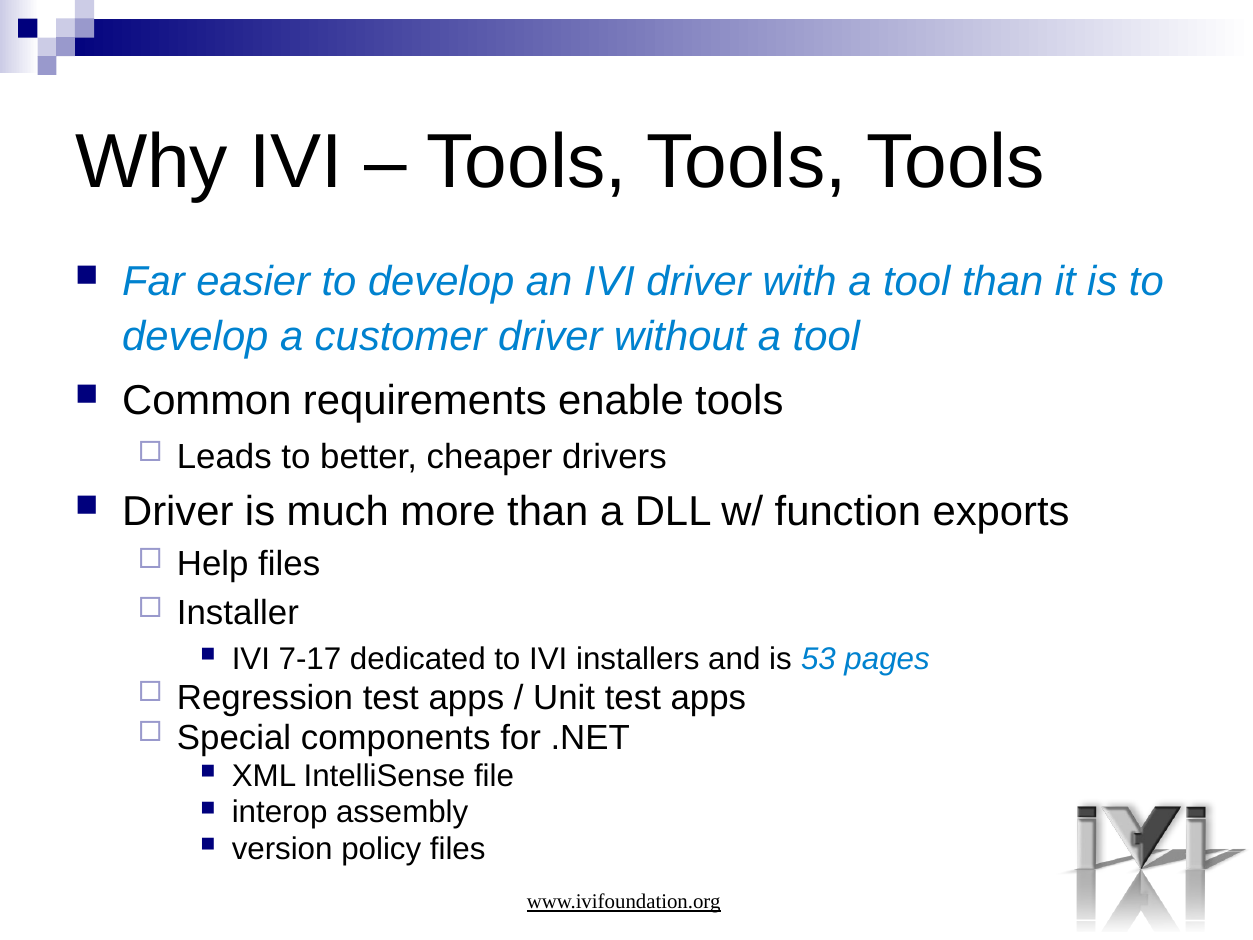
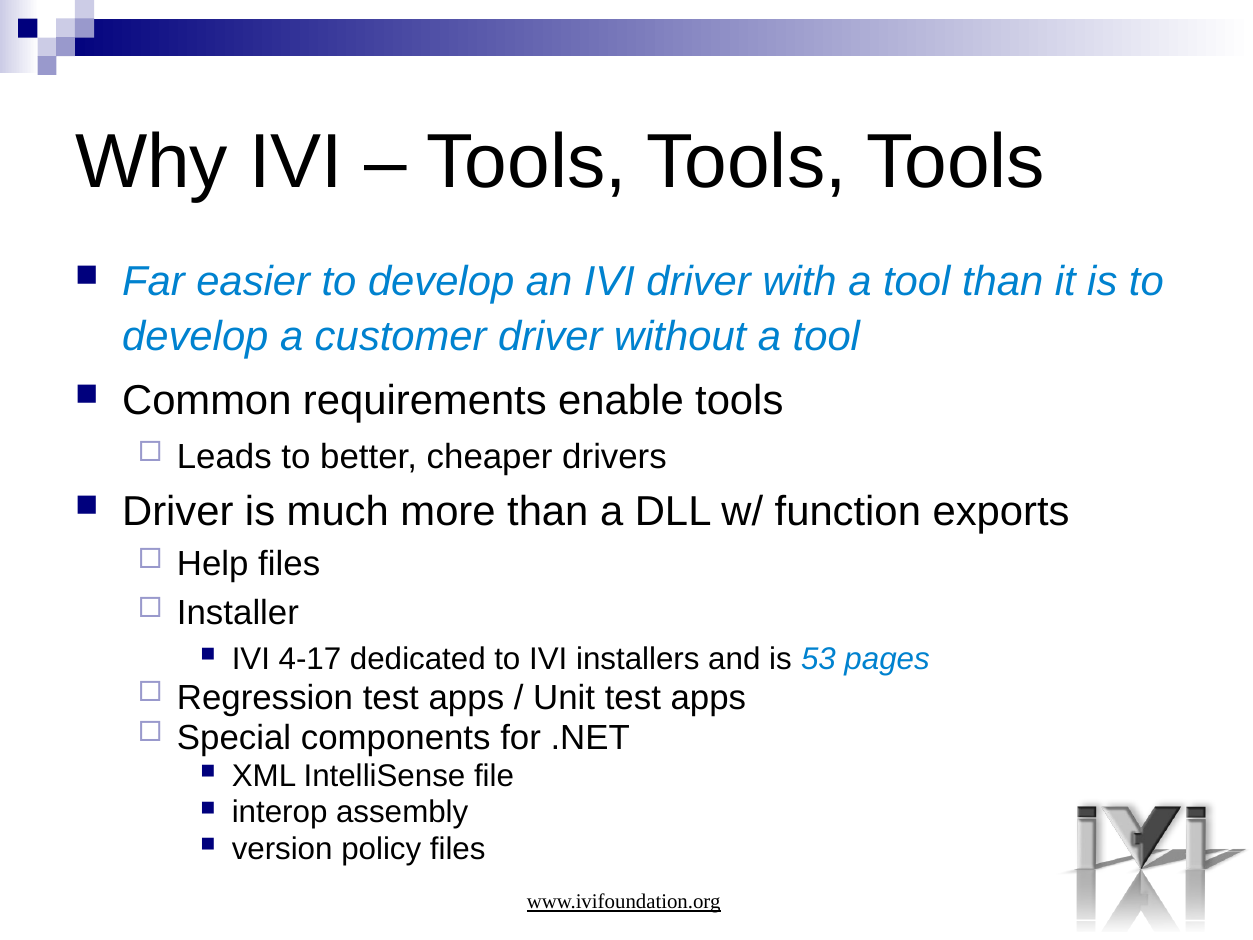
7-17: 7-17 -> 4-17
